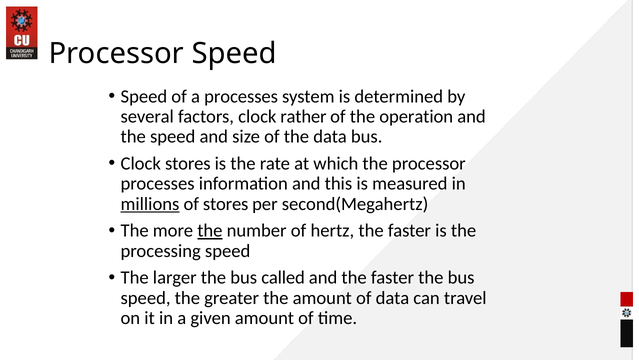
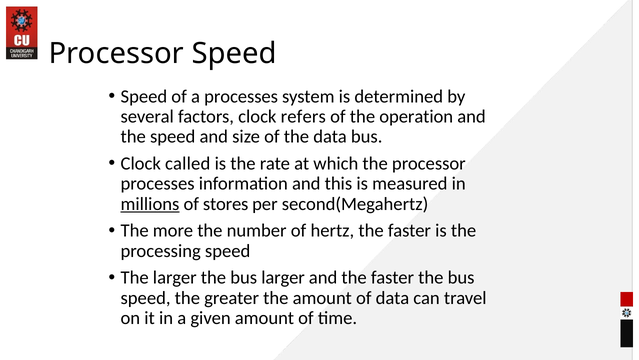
rather: rather -> refers
Clock stores: stores -> called
the at (210, 230) underline: present -> none
bus called: called -> larger
